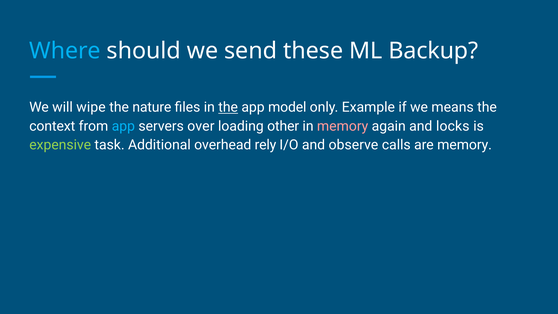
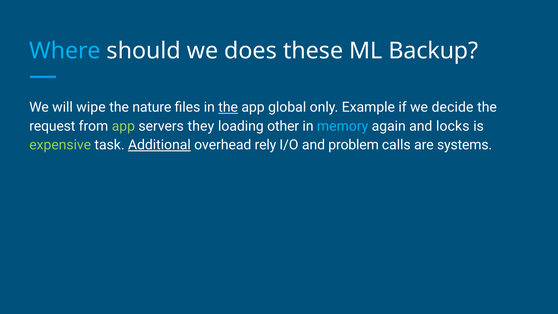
send: send -> does
model: model -> global
means: means -> decide
context: context -> request
app at (123, 126) colour: light blue -> light green
over: over -> they
memory at (343, 126) colour: pink -> light blue
Additional underline: none -> present
observe: observe -> problem
are memory: memory -> systems
